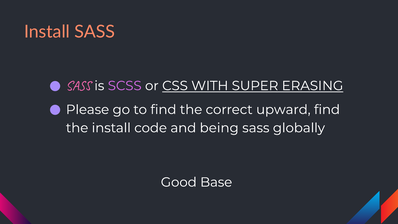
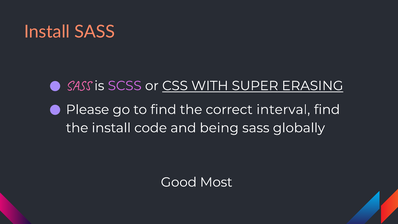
upward: upward -> interval
Base: Base -> Most
